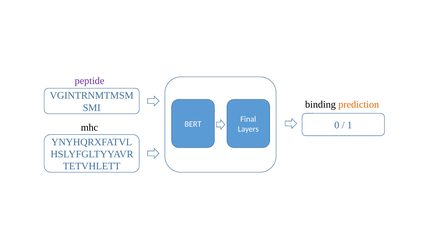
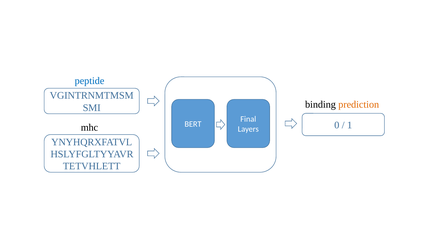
peptide colour: purple -> blue
